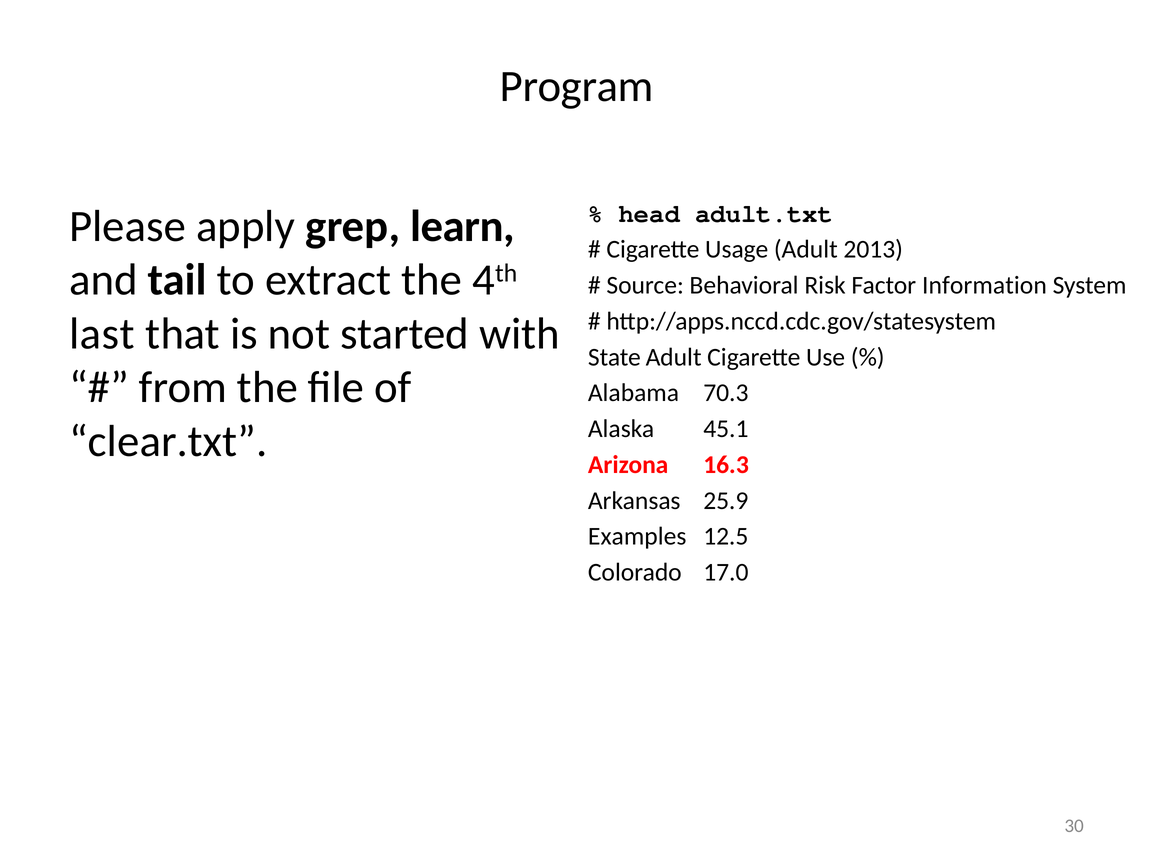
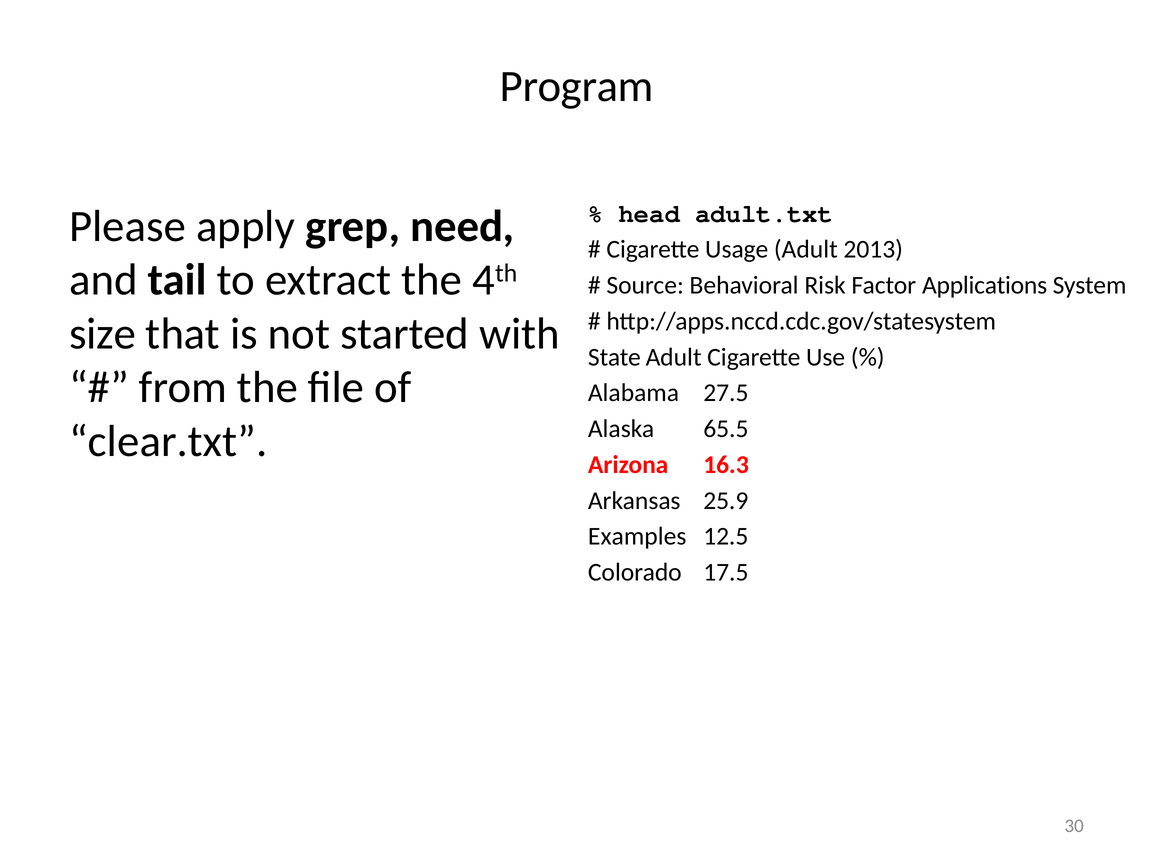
learn: learn -> need
Information: Information -> Applications
last: last -> size
70.3: 70.3 -> 27.5
45.1: 45.1 -> 65.5
17.0: 17.0 -> 17.5
